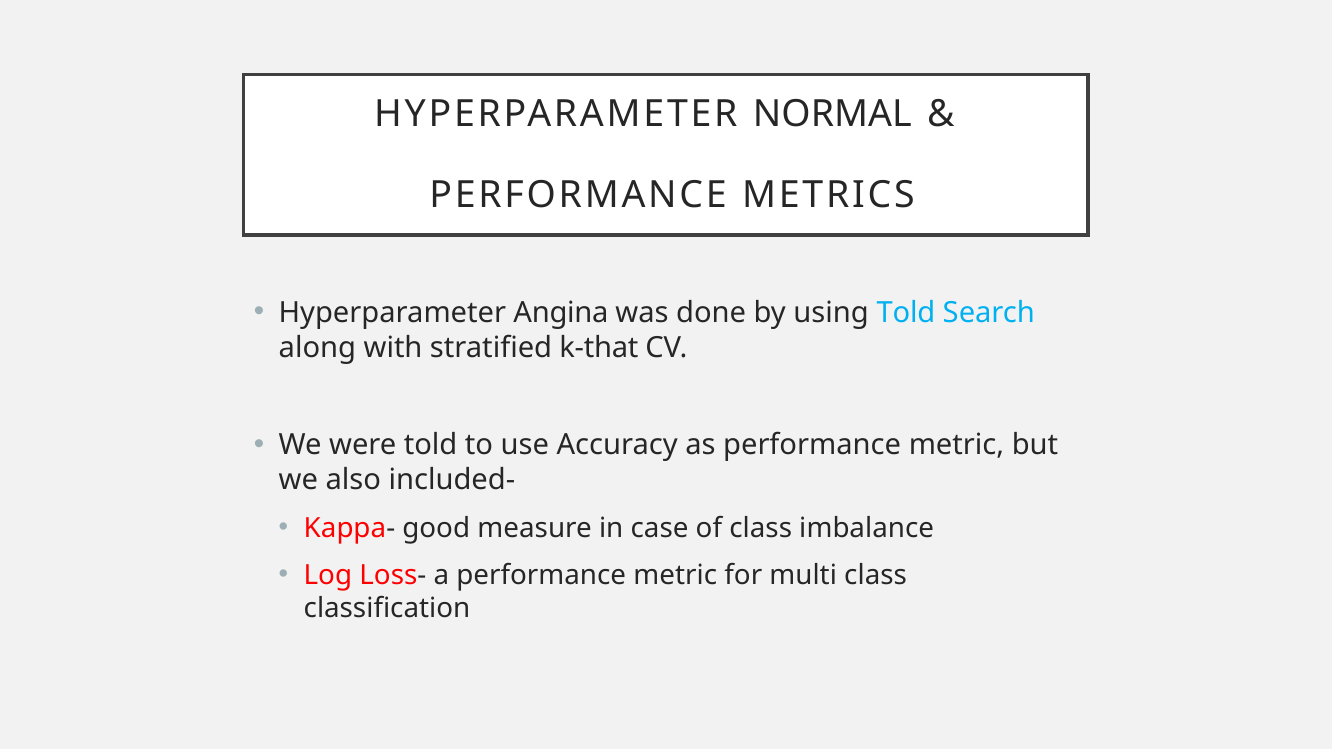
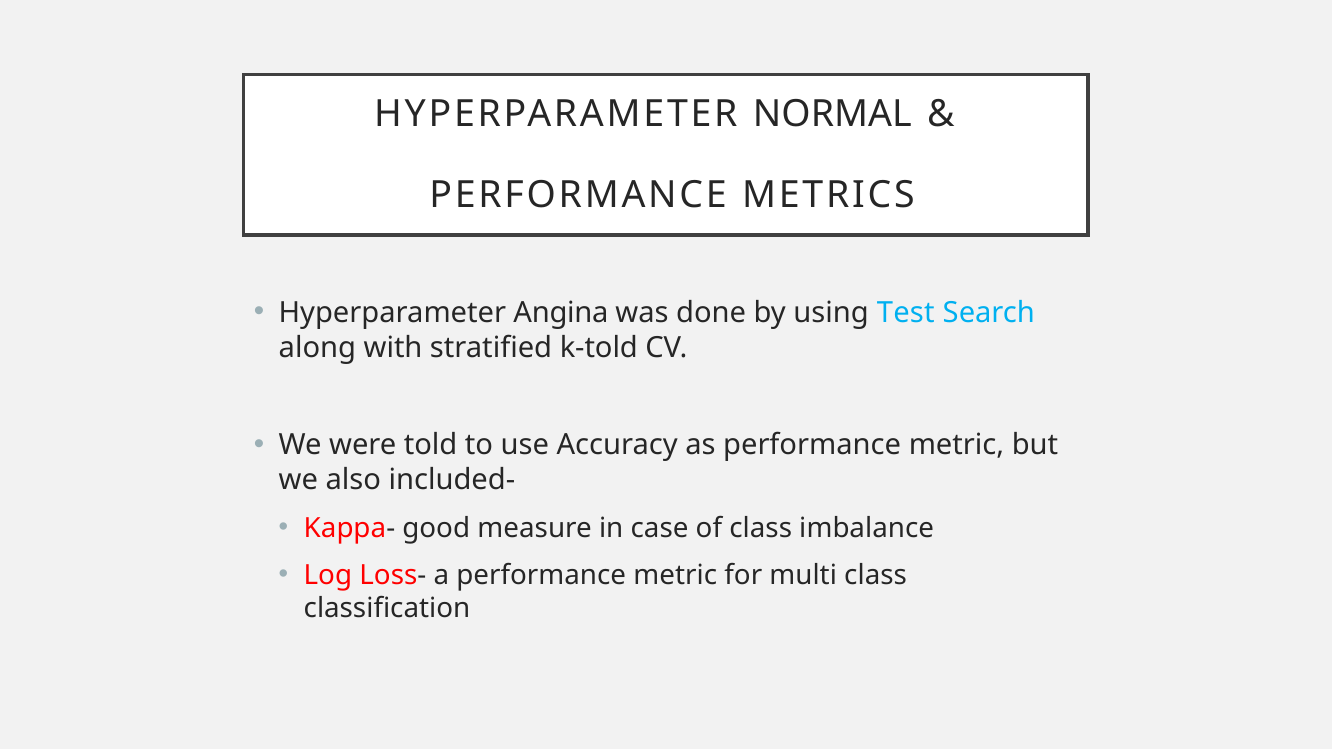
using Told: Told -> Test
k-that: k-that -> k-told
